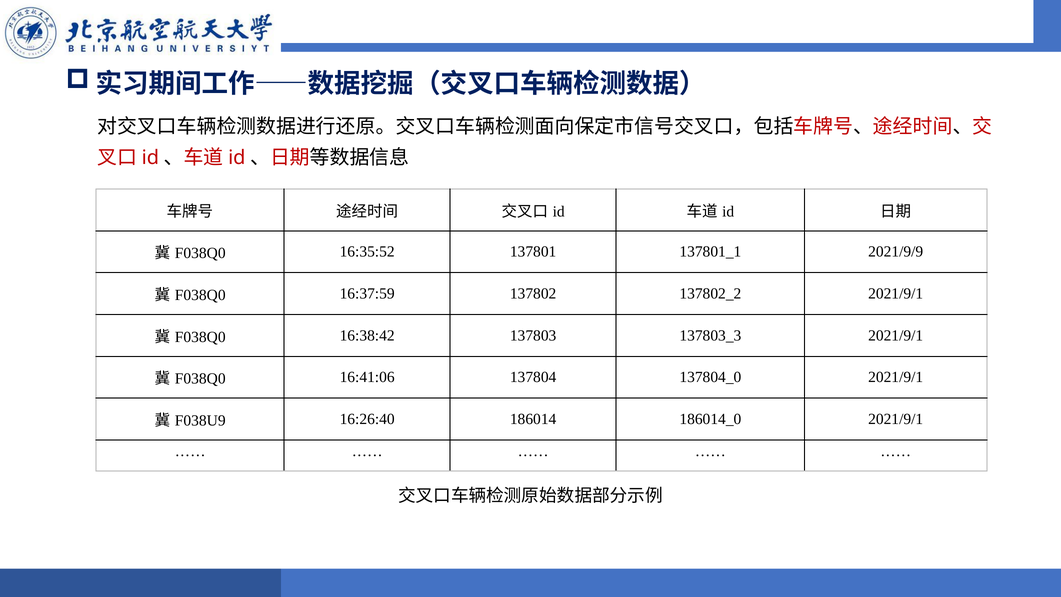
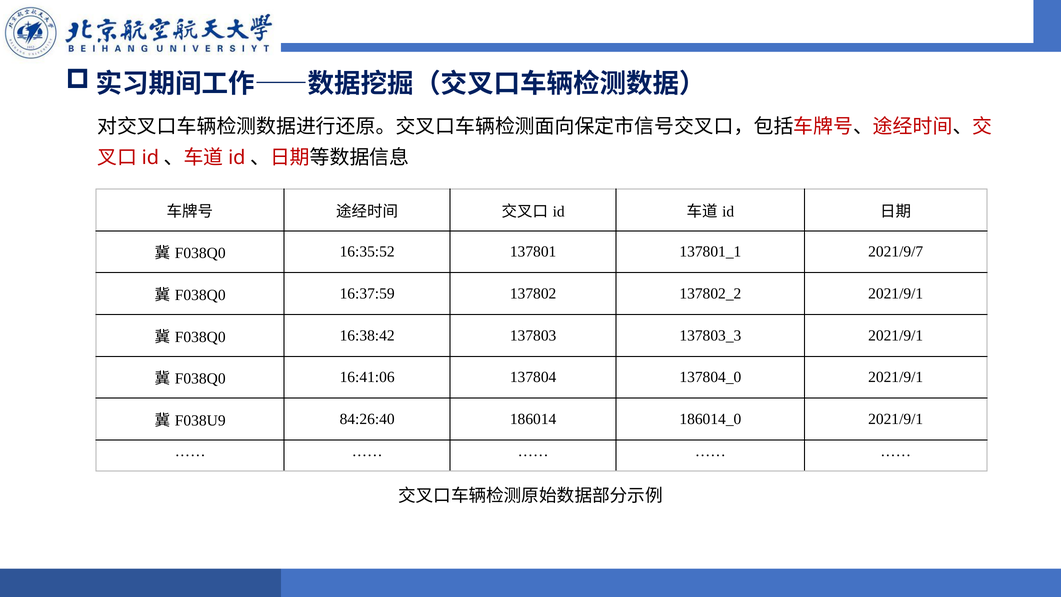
2021/9/9: 2021/9/9 -> 2021/9/7
16:26:40: 16:26:40 -> 84:26:40
